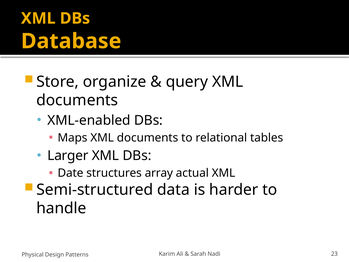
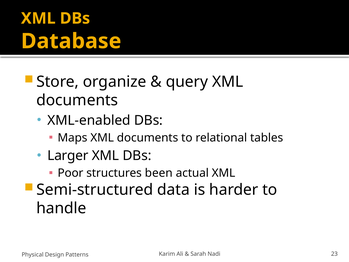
Date: Date -> Poor
array: array -> been
